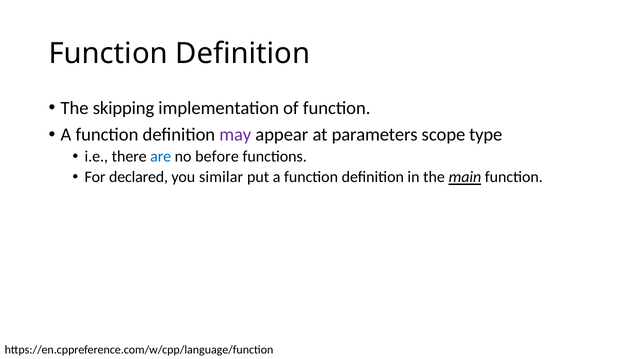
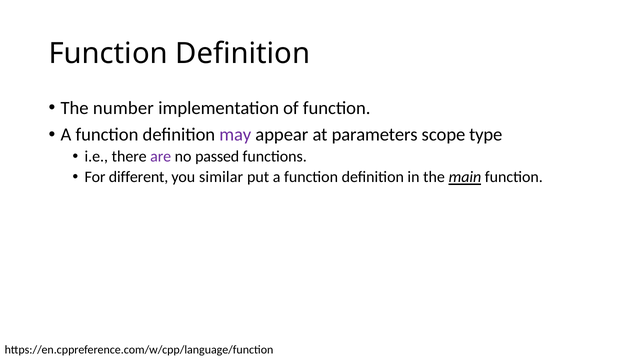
skipping: skipping -> number
are colour: blue -> purple
before: before -> passed
declared: declared -> different
